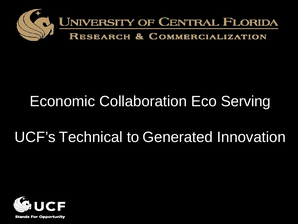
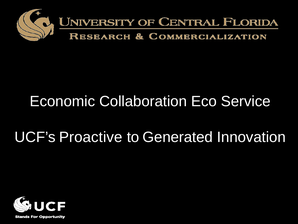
Serving: Serving -> Service
Technical: Technical -> Proactive
